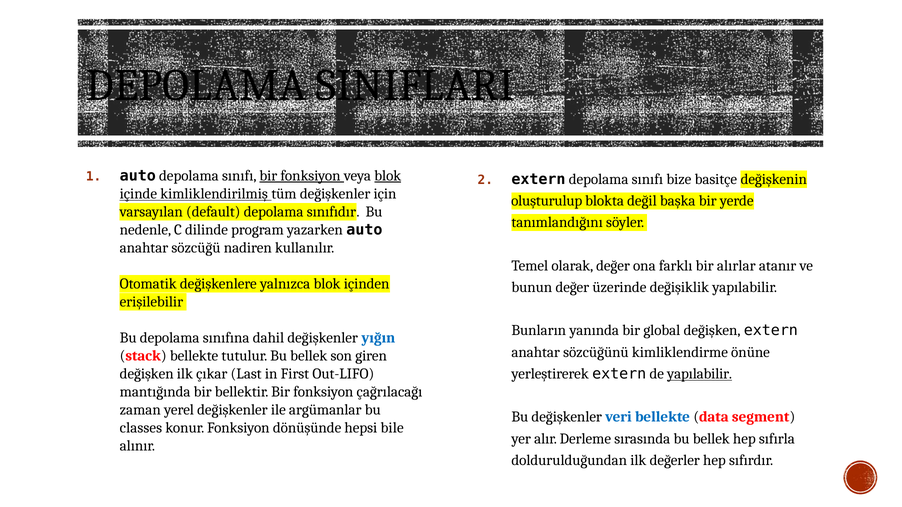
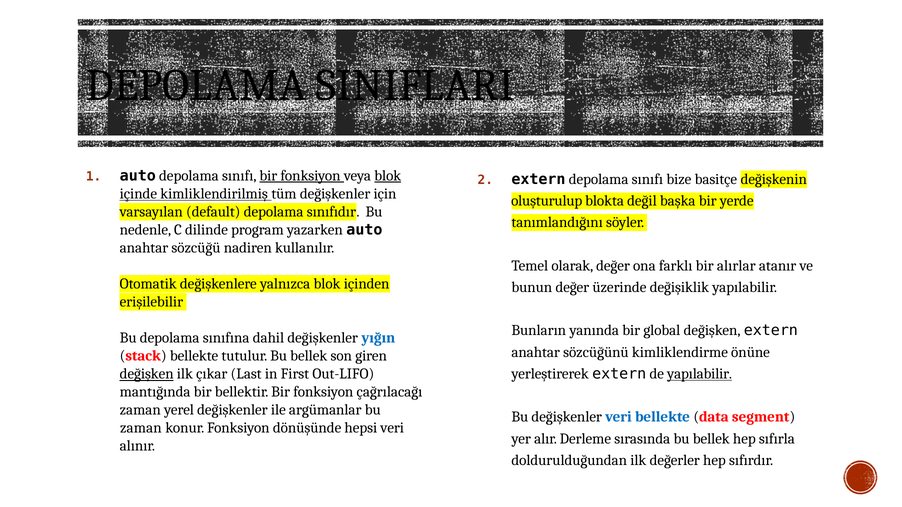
değişken at (147, 374) underline: none -> present
classes at (141, 428): classes -> zaman
hepsi bile: bile -> veri
